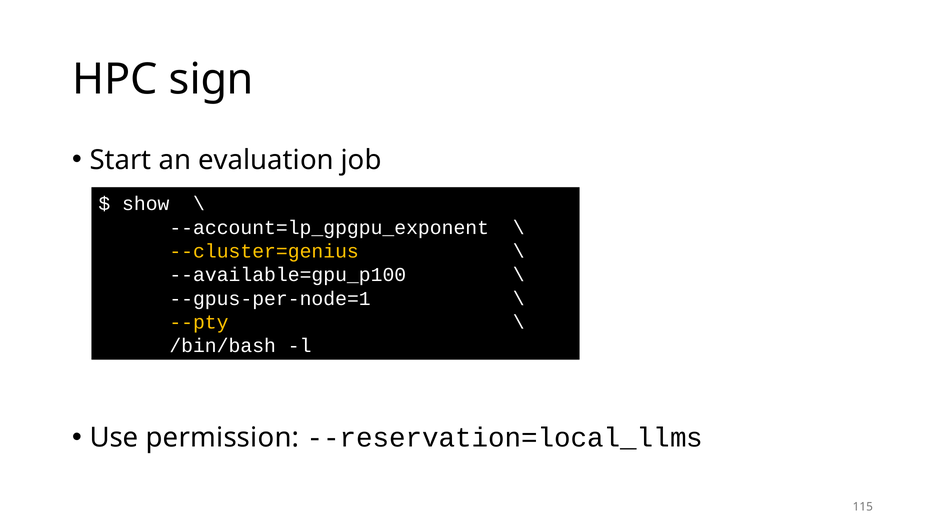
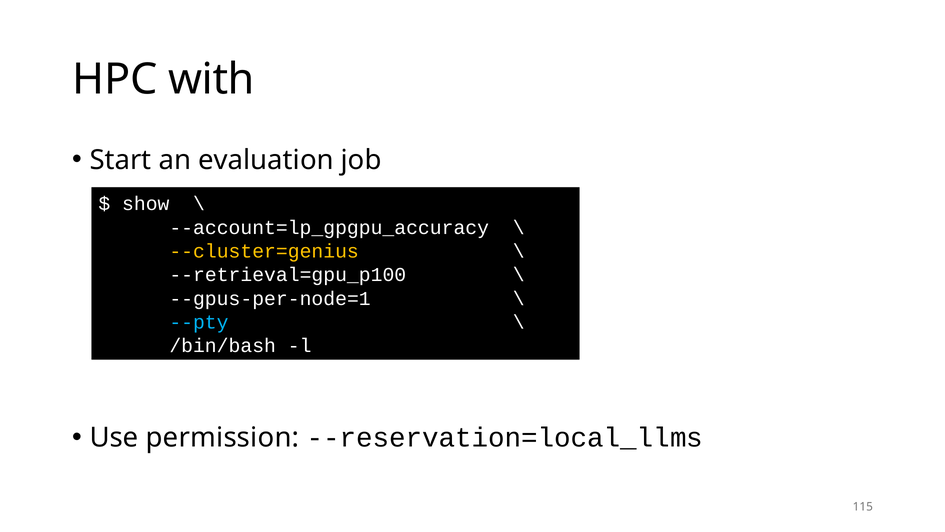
sign: sign -> with
--account=lp_gpgpu_exponent: --account=lp_gpgpu_exponent -> --account=lp_gpgpu_accuracy
--available=gpu_p100: --available=gpu_p100 -> --retrieval=gpu_p100
--pty colour: yellow -> light blue
